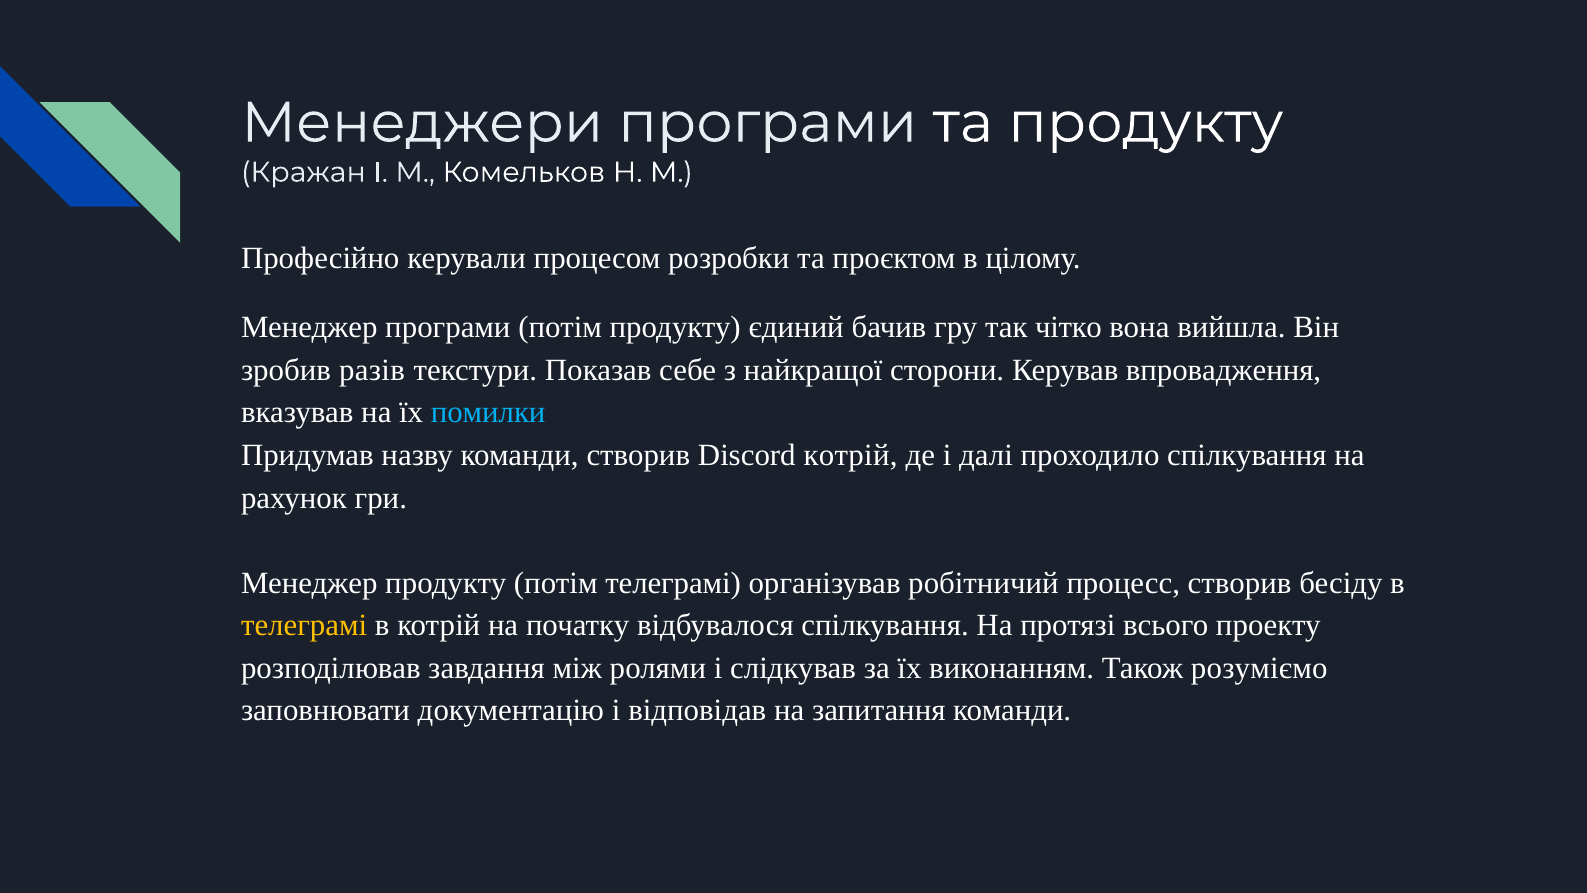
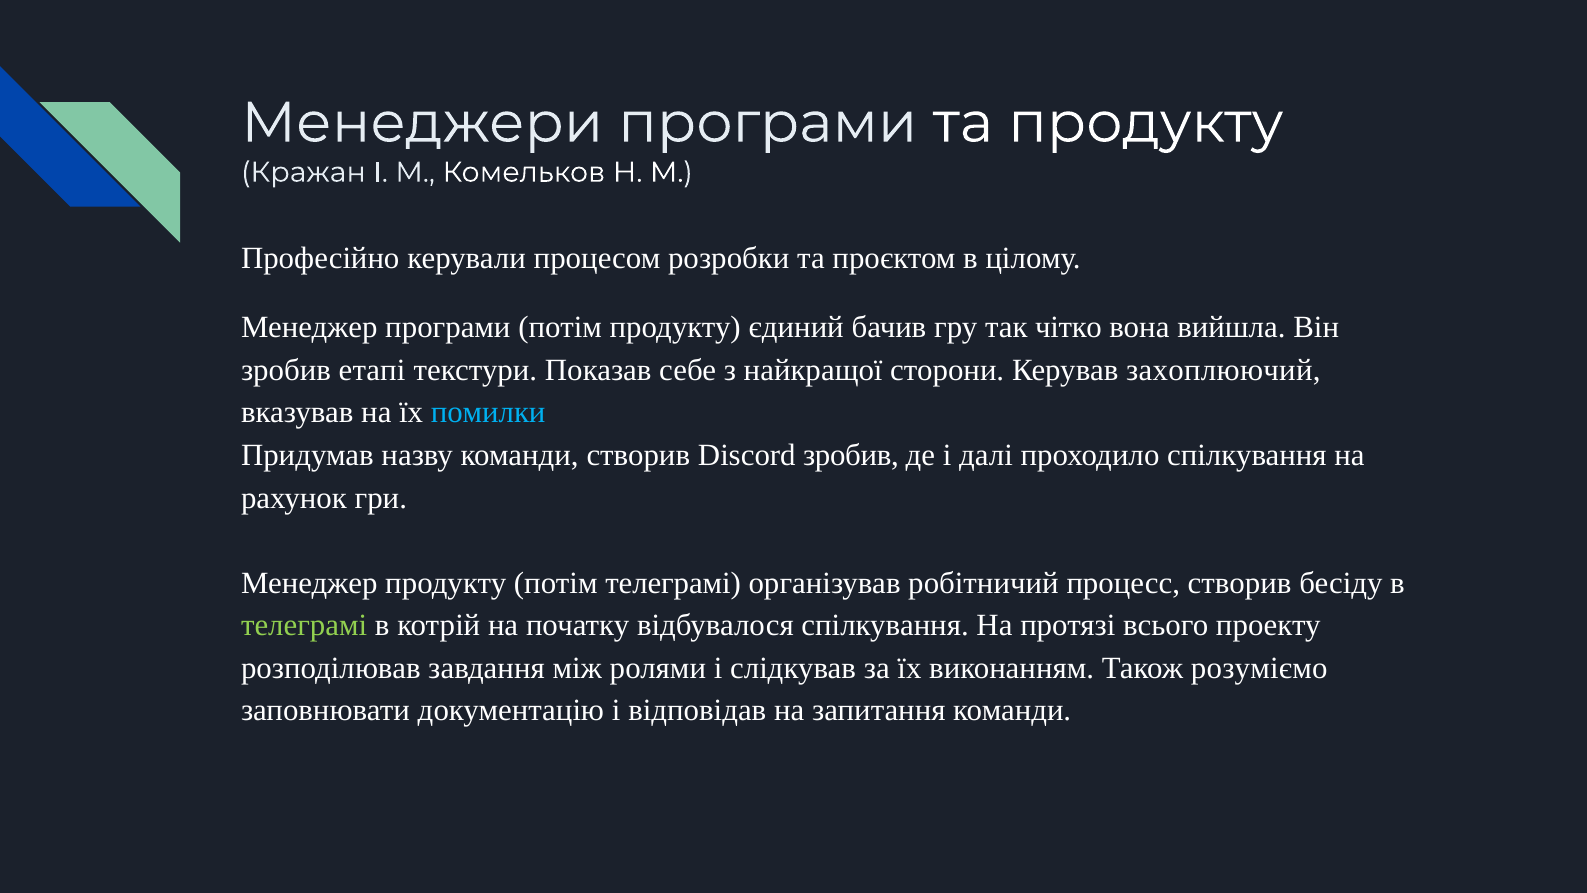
разів: разів -> етапі
впровадження: впровадження -> захоплюючий
Discord котрій: котрій -> зробив
телеграмі at (304, 625) colour: yellow -> light green
